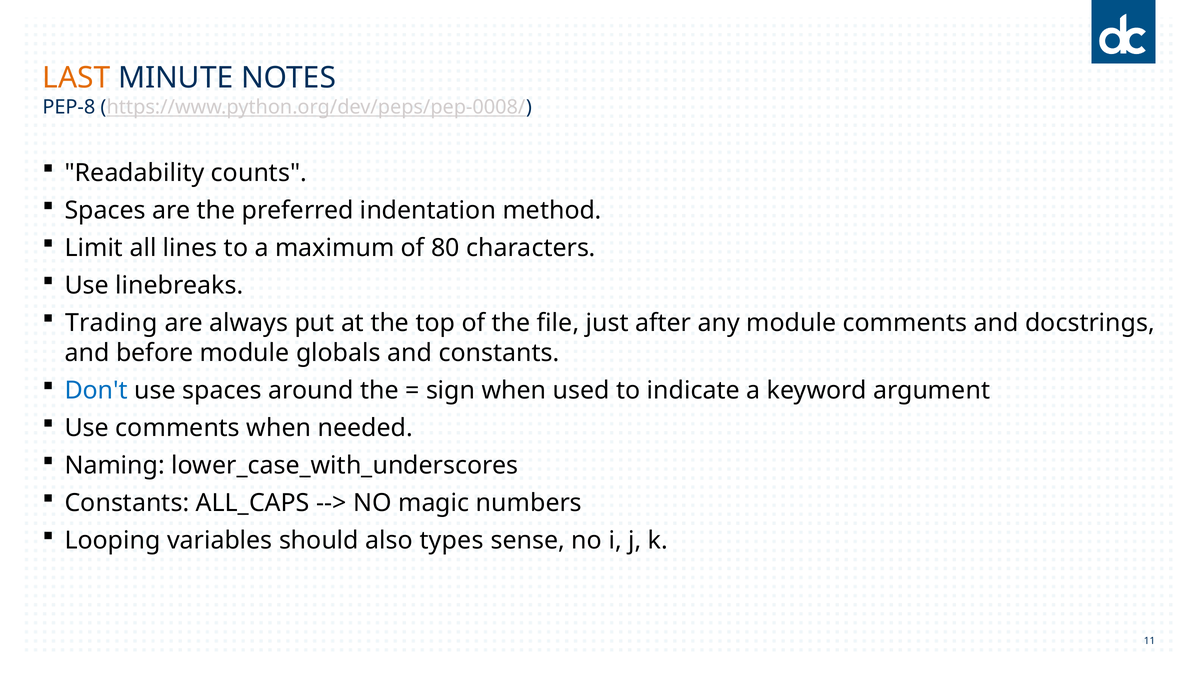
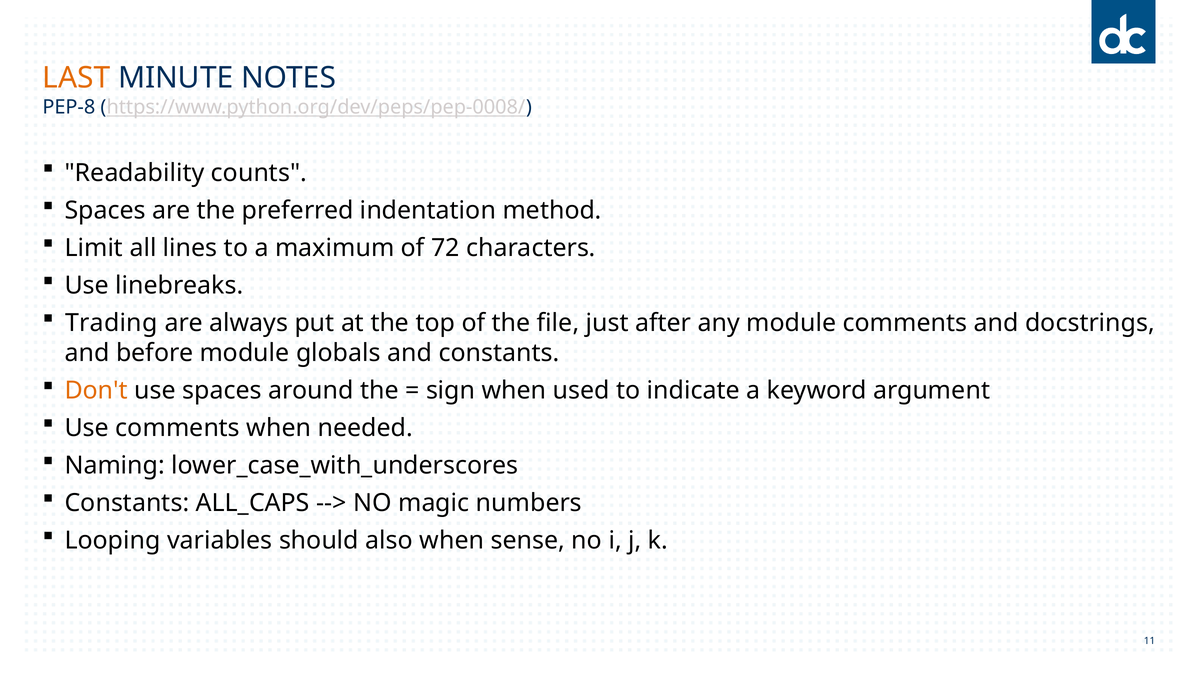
80: 80 -> 72
Don't colour: blue -> orange
also types: types -> when
